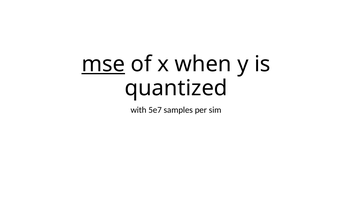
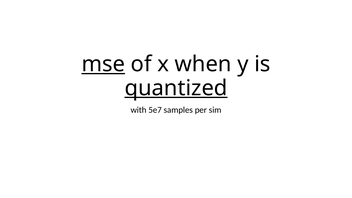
quantized underline: none -> present
